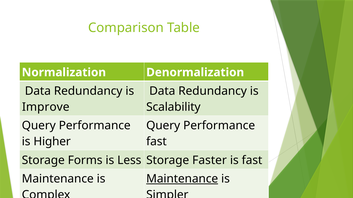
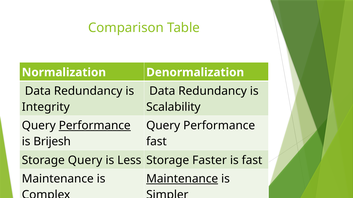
Improve at (46, 107): Improve -> Integrity
Performance at (95, 126) underline: none -> present
Higher: Higher -> Brijesh
Storage Forms: Forms -> Query
